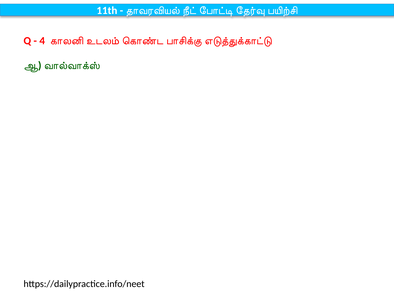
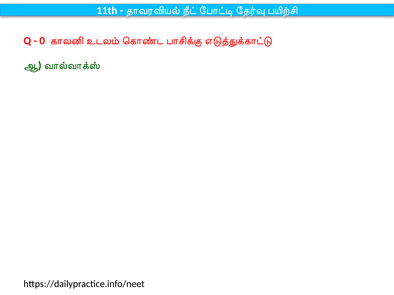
4: 4 -> 0
